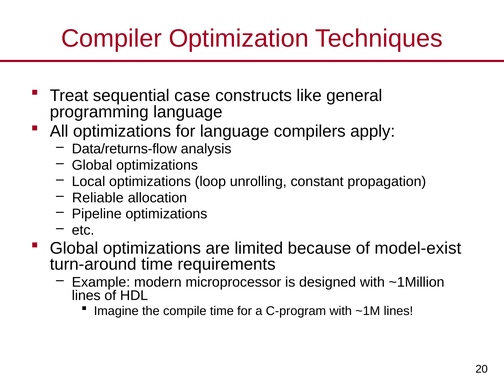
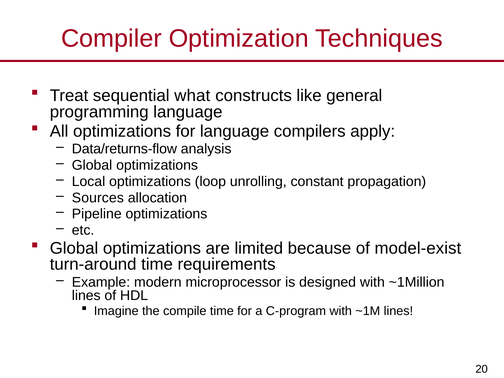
case: case -> what
Reliable: Reliable -> Sources
